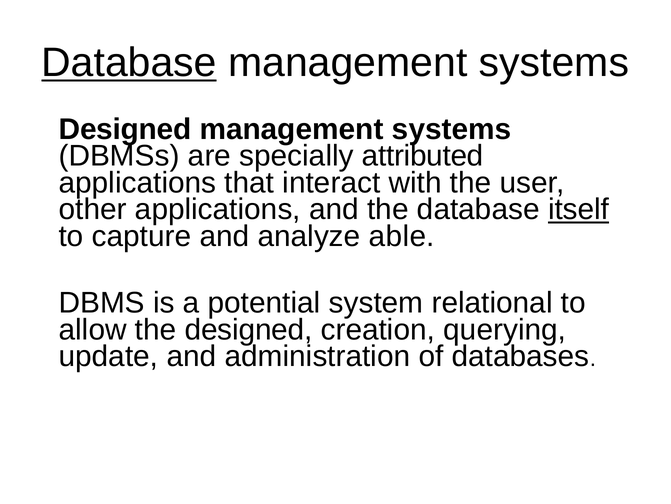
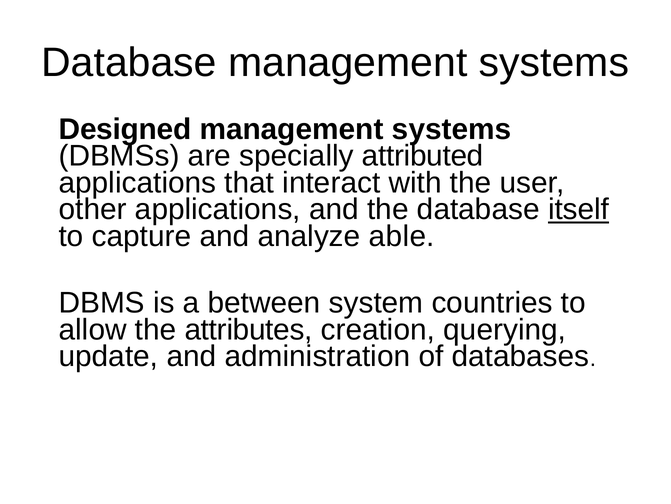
Database at (129, 63) underline: present -> none
potential: potential -> between
relational: relational -> countries
the designed: designed -> attributes
